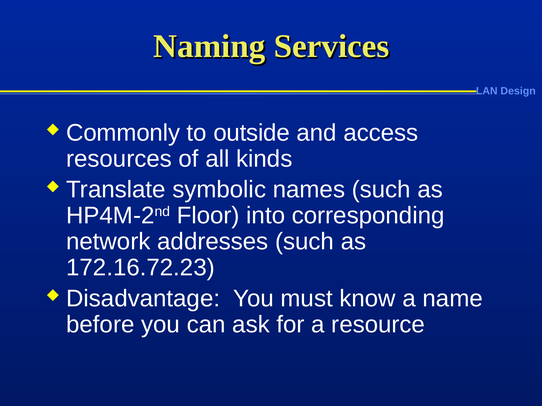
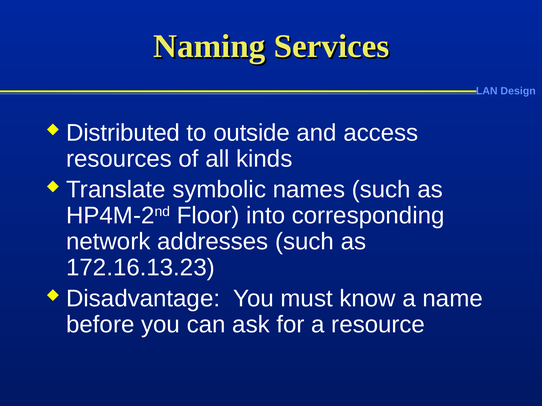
Commonly: Commonly -> Distributed
172.16.72.23: 172.16.72.23 -> 172.16.13.23
